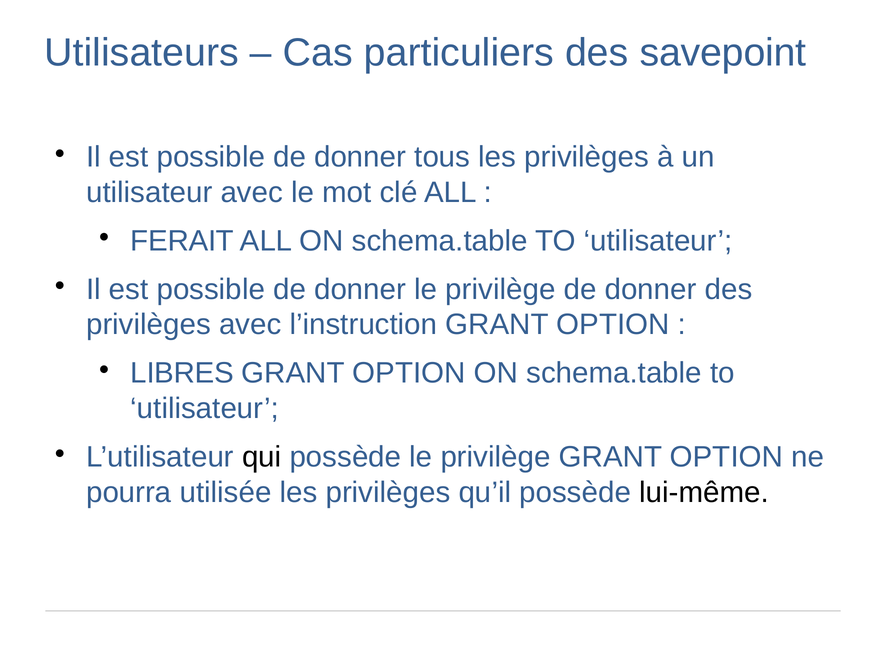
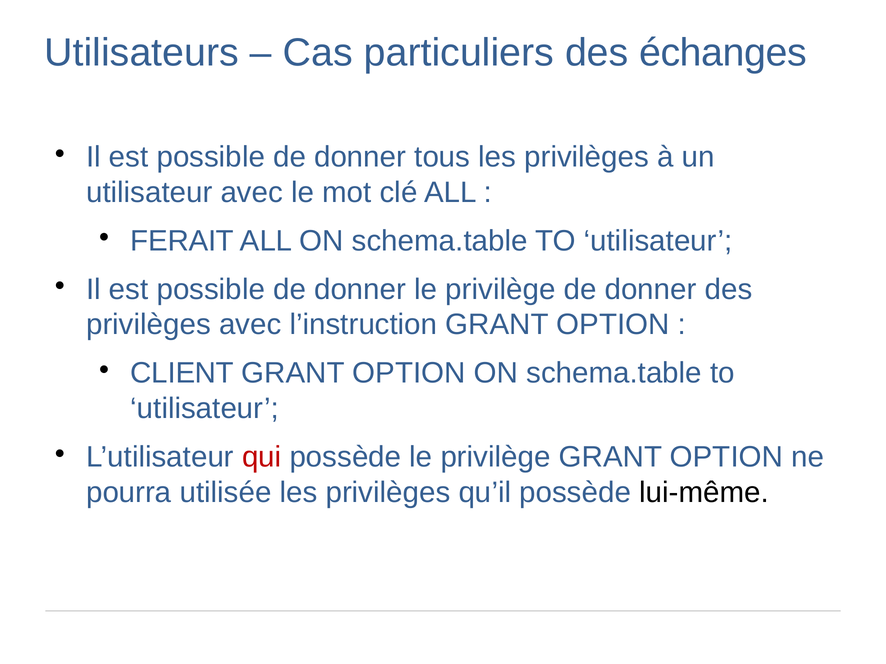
savepoint: savepoint -> échanges
LIBRES: LIBRES -> CLIENT
qui colour: black -> red
